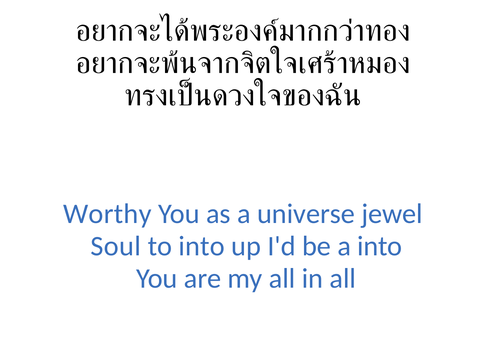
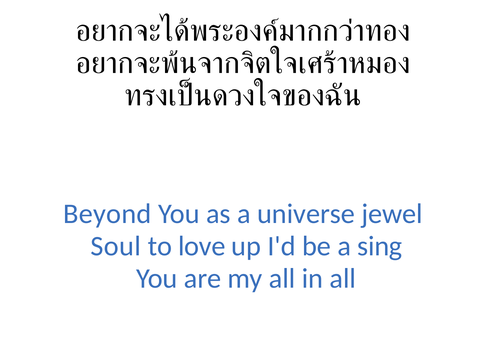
Worthy: Worthy -> Beyond
to into: into -> love
a into: into -> sing
